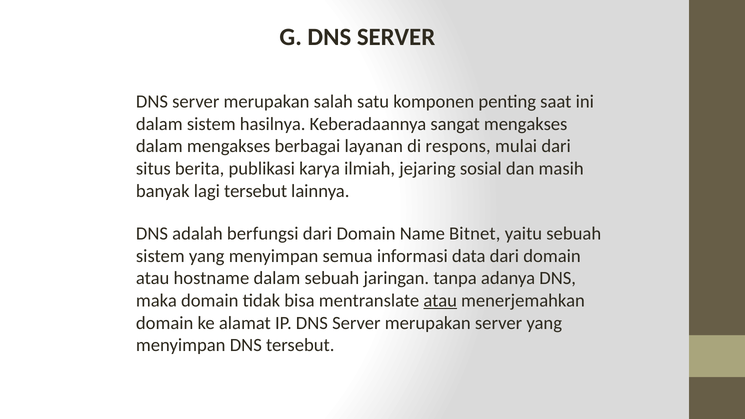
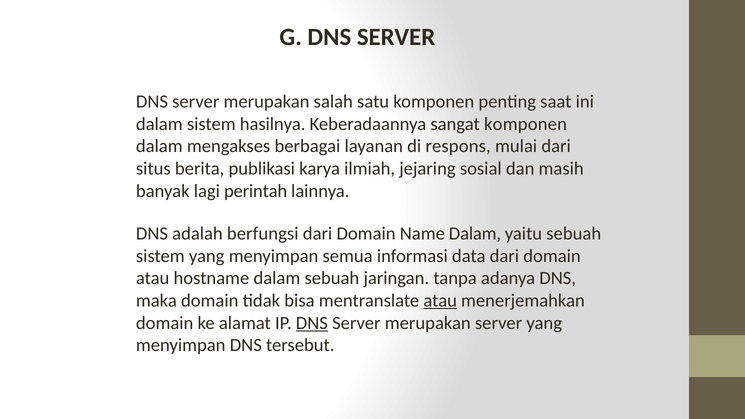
sangat mengakses: mengakses -> komponen
lagi tersebut: tersebut -> perintah
Name Bitnet: Bitnet -> Dalam
DNS at (312, 323) underline: none -> present
